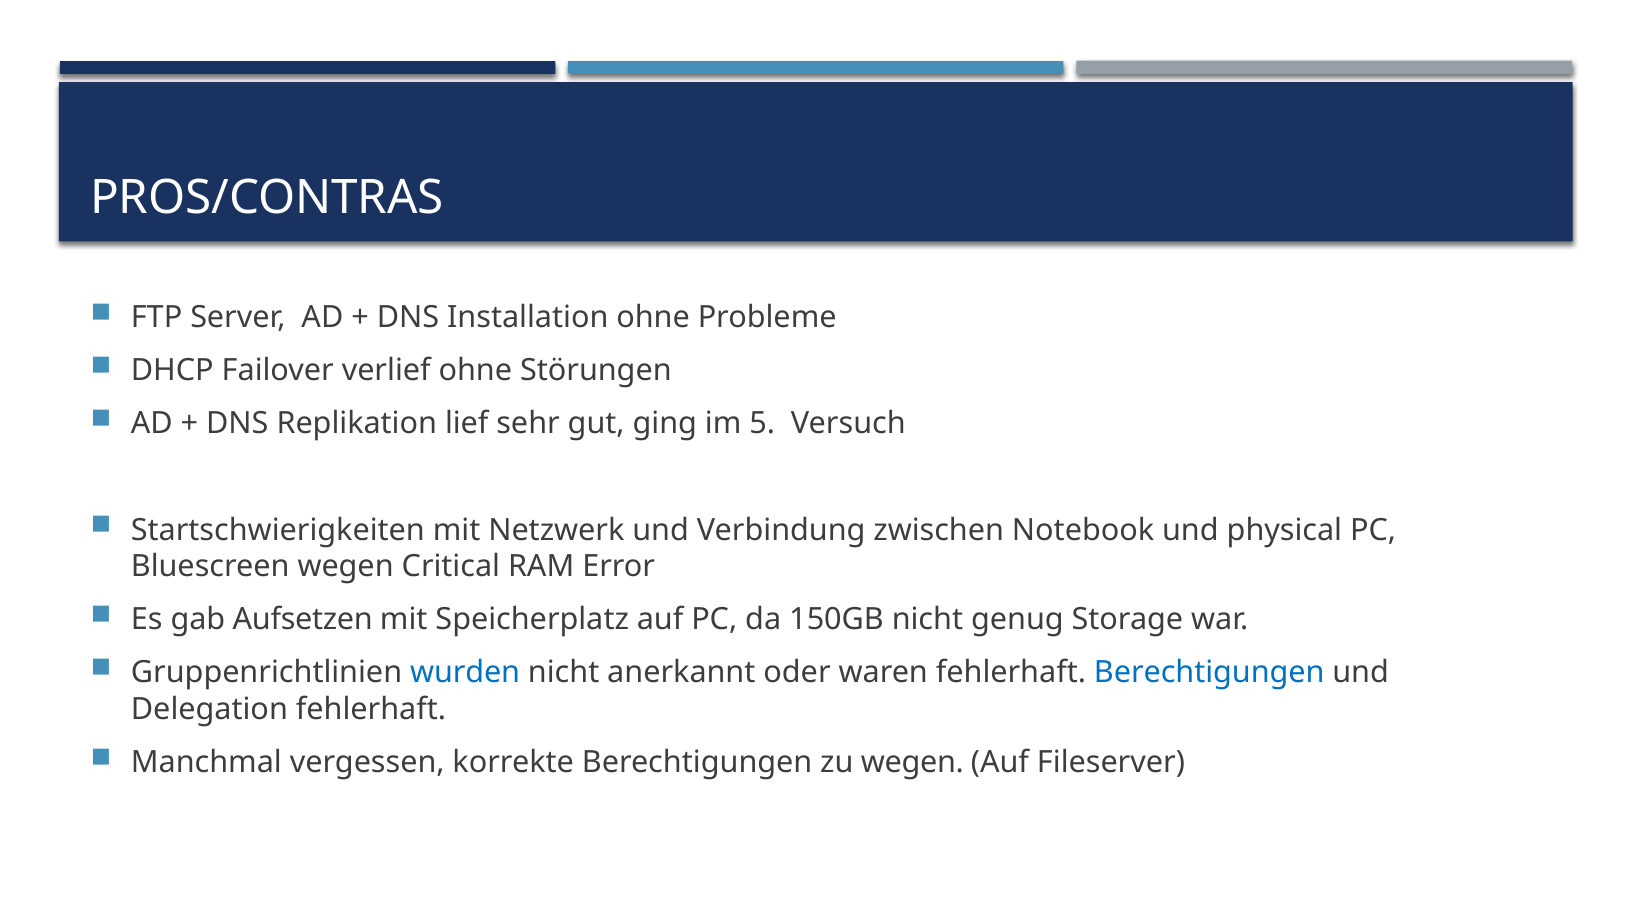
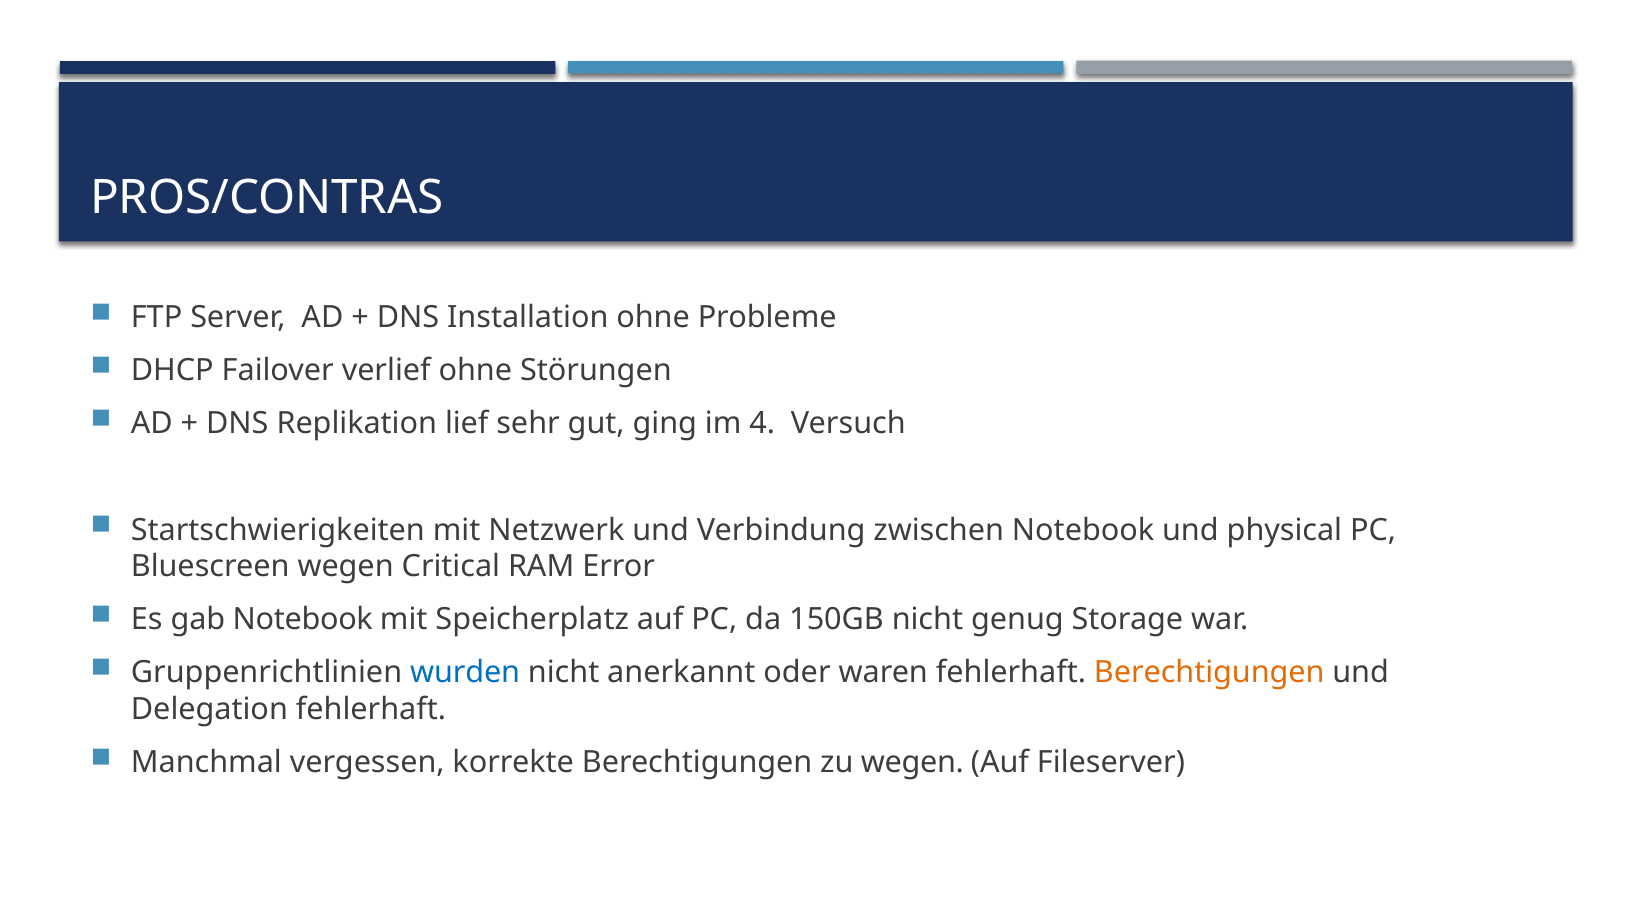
5: 5 -> 4
gab Aufsetzen: Aufsetzen -> Notebook
Berechtigungen at (1209, 673) colour: blue -> orange
